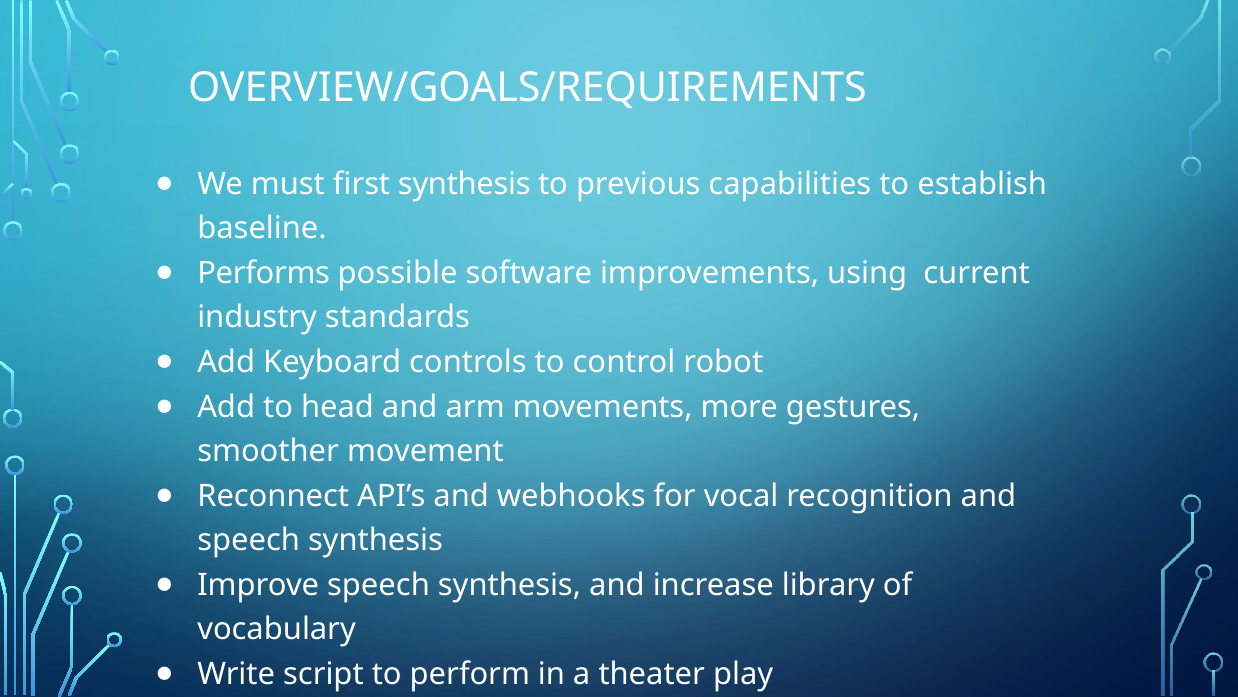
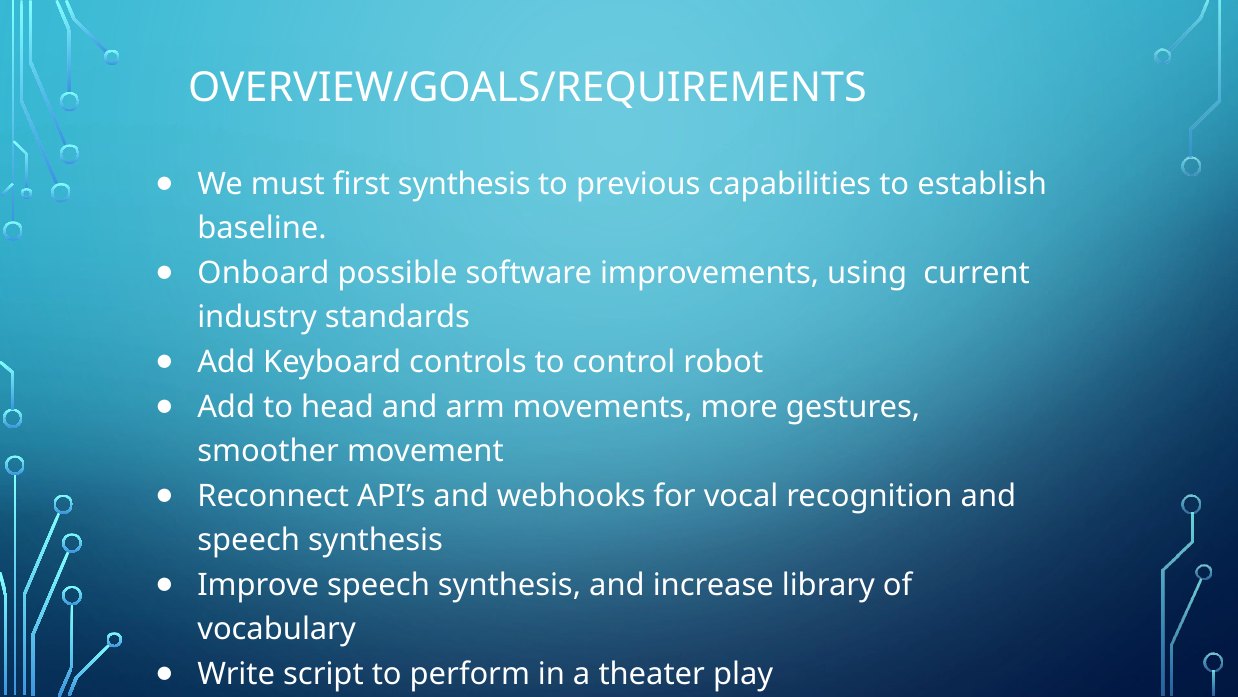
Performs: Performs -> Onboard
